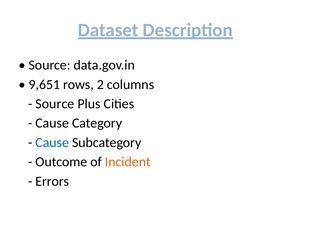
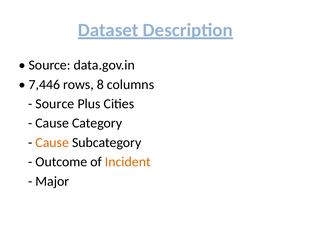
9,651: 9,651 -> 7,446
2: 2 -> 8
Cause at (52, 143) colour: blue -> orange
Errors: Errors -> Major
